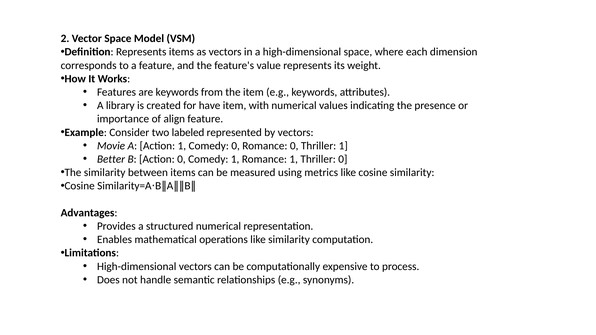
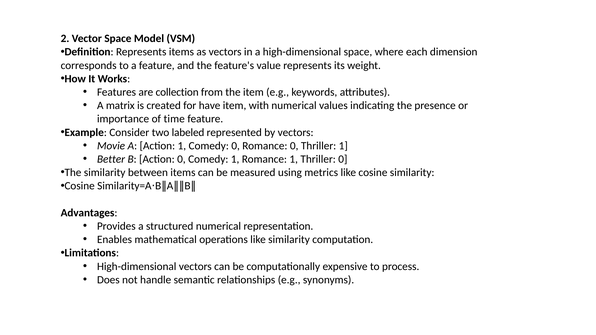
are keywords: keywords -> collection
library: library -> matrix
align: align -> time
